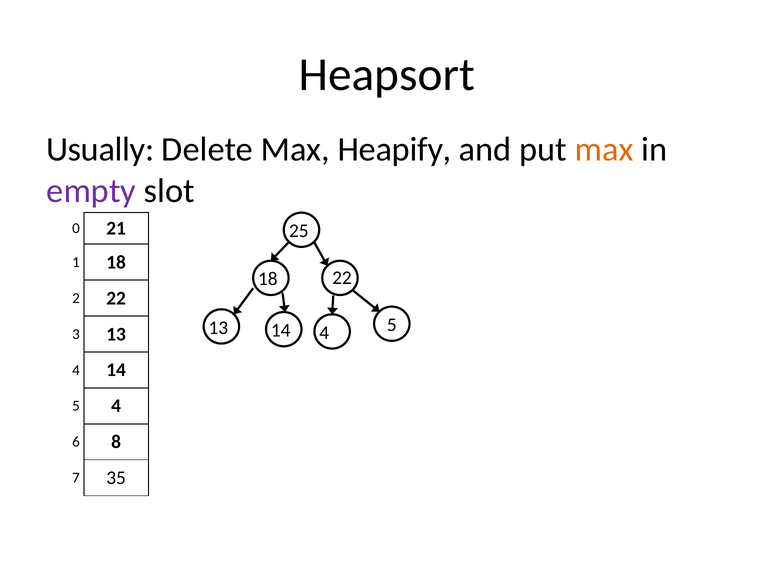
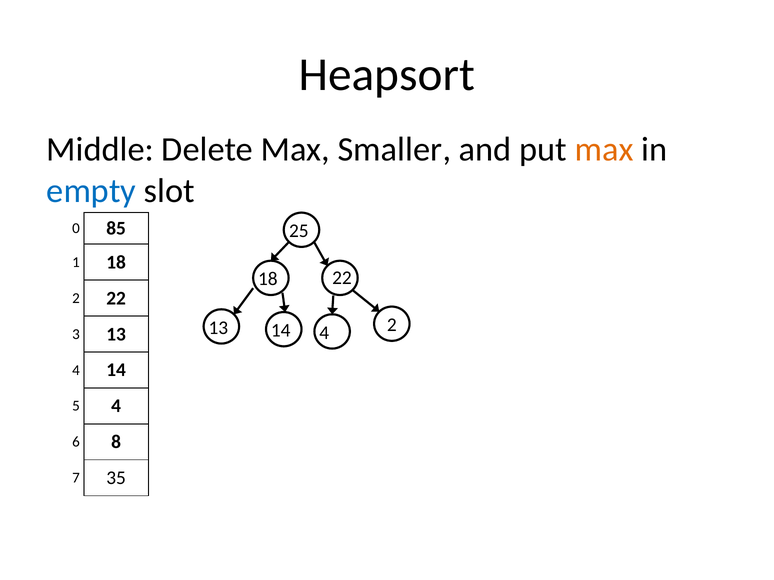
Usually: Usually -> Middle
Heapify: Heapify -> Smaller
empty colour: purple -> blue
21: 21 -> 85
4 5: 5 -> 2
